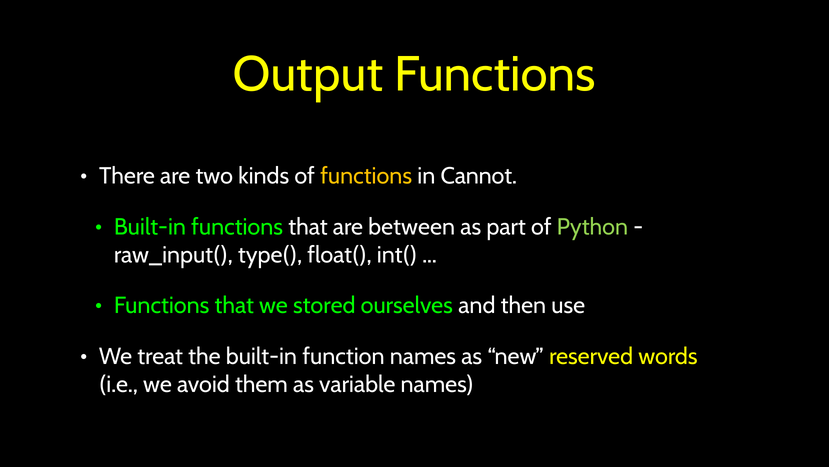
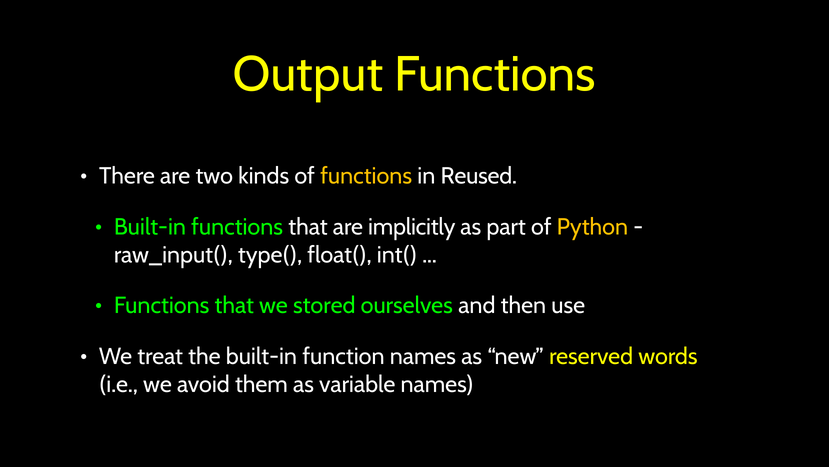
Cannot: Cannot -> Reused
between: between -> implicitly
Python colour: light green -> yellow
